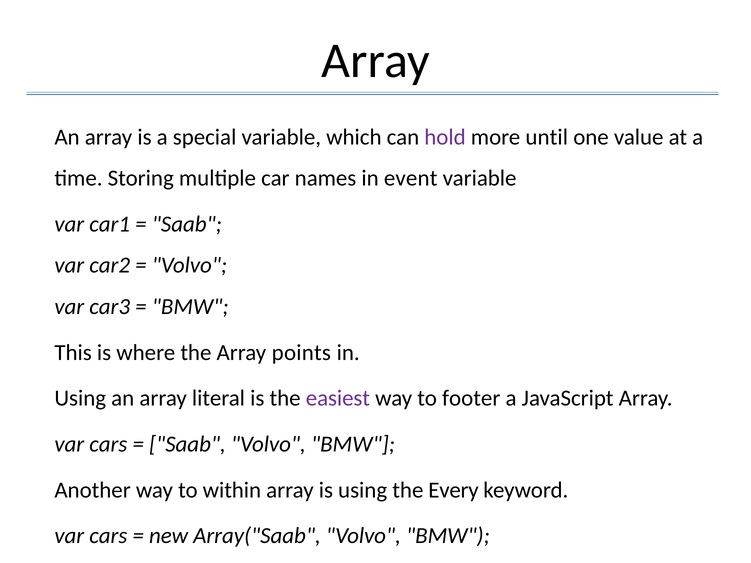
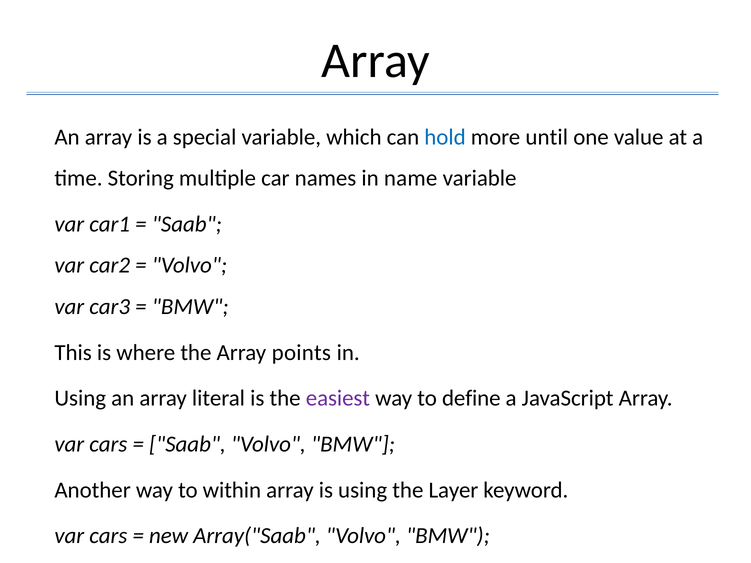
hold colour: purple -> blue
event: event -> name
footer: footer -> define
Every: Every -> Layer
